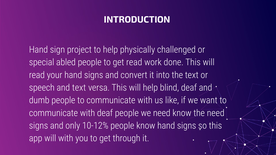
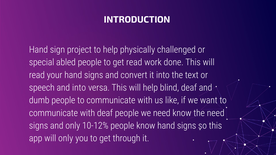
and text: text -> into
will with: with -> only
